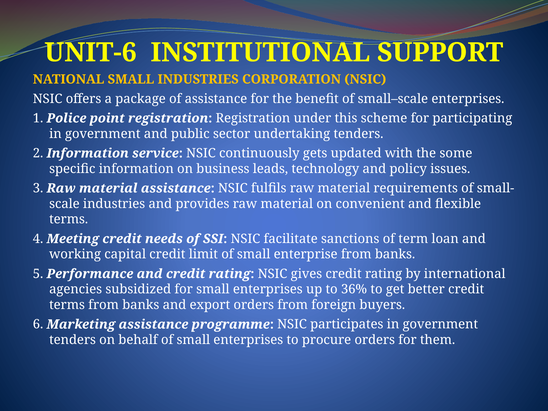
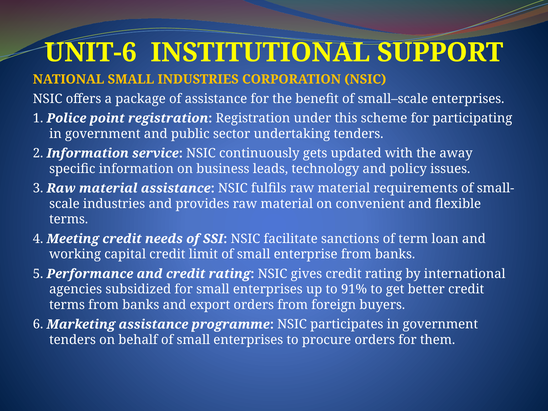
some: some -> away
36%: 36% -> 91%
